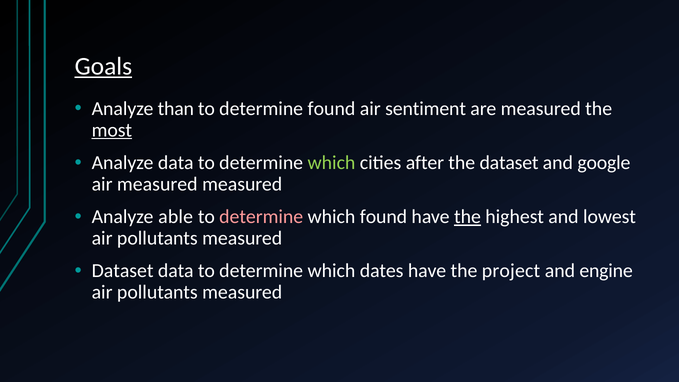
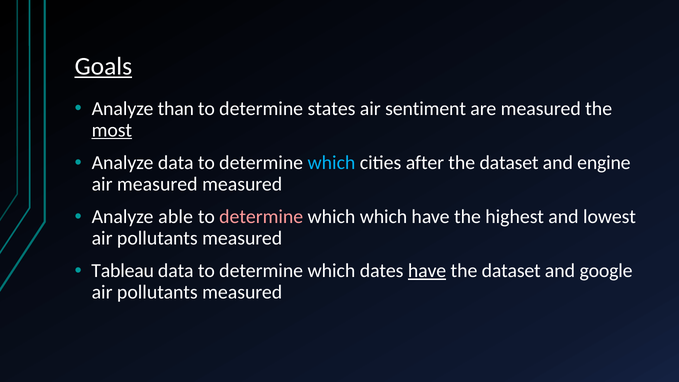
determine found: found -> states
which at (331, 163) colour: light green -> light blue
google: google -> engine
which found: found -> which
the at (467, 217) underline: present -> none
Dataset at (123, 271): Dataset -> Tableau
have at (427, 271) underline: none -> present
project at (511, 271): project -> dataset
engine: engine -> google
